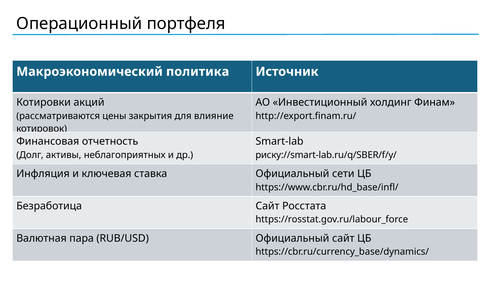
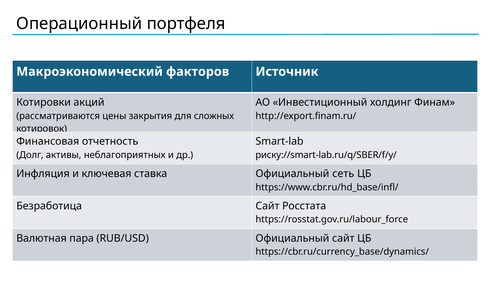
политика: политика -> факторов
влияние: влияние -> сложных
сети: сети -> сеть
